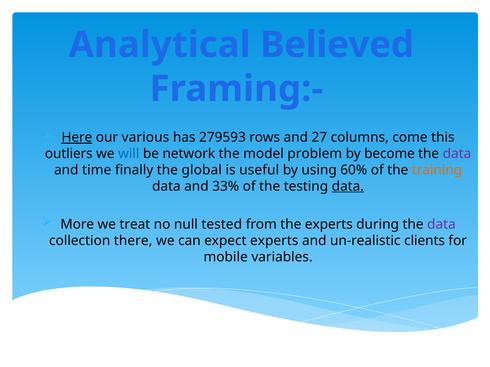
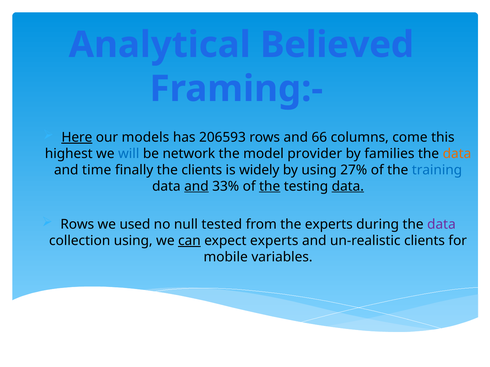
various: various -> models
279593: 279593 -> 206593
27: 27 -> 66
outliers: outliers -> highest
problem: problem -> provider
become: become -> families
data at (457, 154) colour: purple -> orange
the global: global -> clients
useful: useful -> widely
60%: 60% -> 27%
training colour: orange -> blue
and at (196, 186) underline: none -> present
the at (270, 186) underline: none -> present
More at (77, 225): More -> Rows
treat: treat -> used
collection there: there -> using
can underline: none -> present
